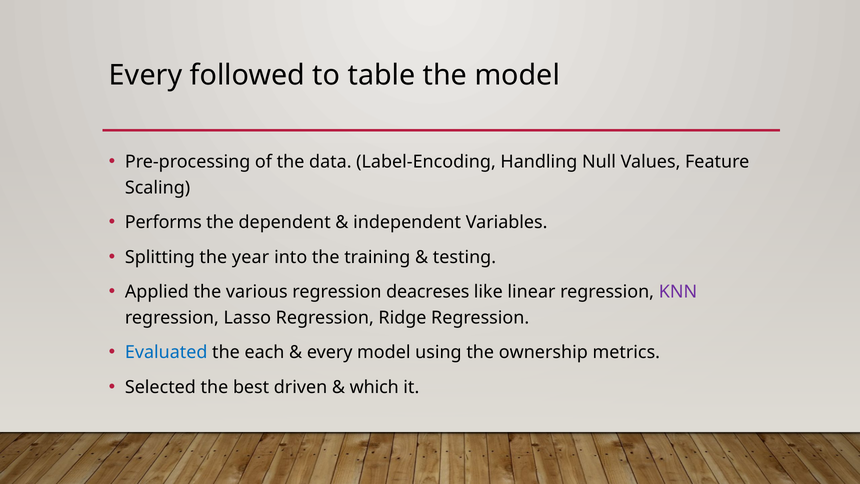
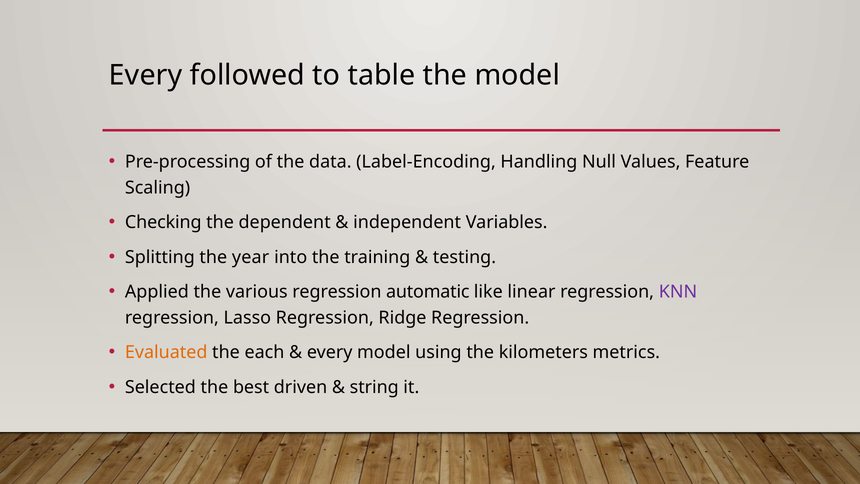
Performs: Performs -> Checking
deacreses: deacreses -> automatic
Evaluated colour: blue -> orange
ownership: ownership -> kilometers
which: which -> string
